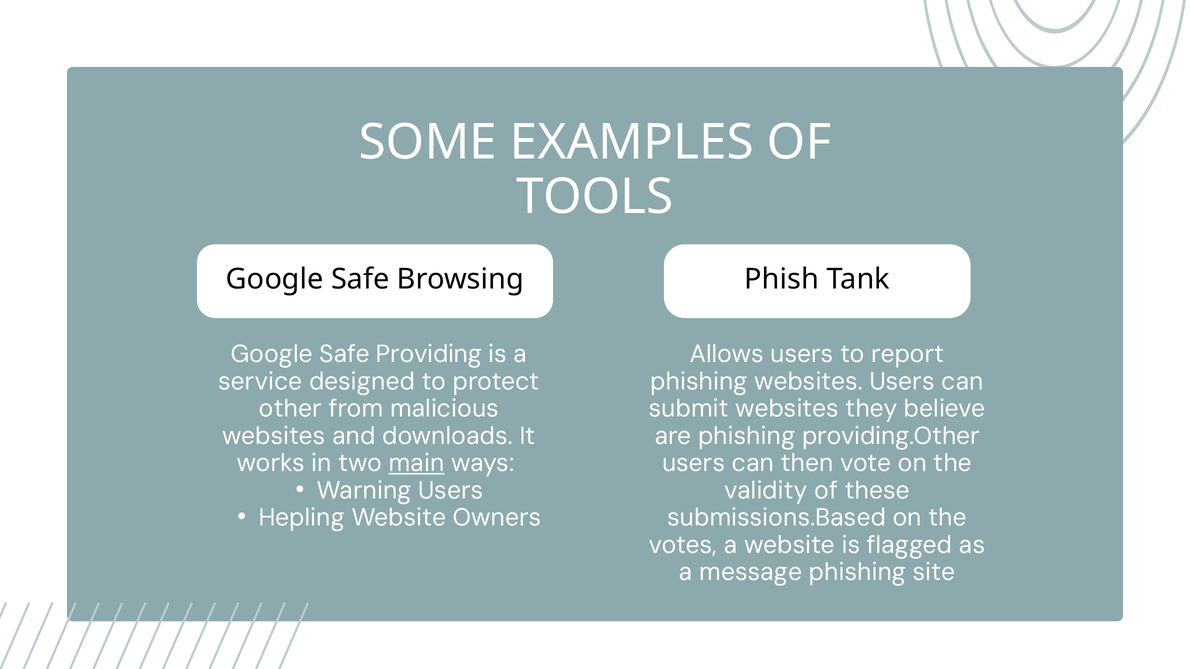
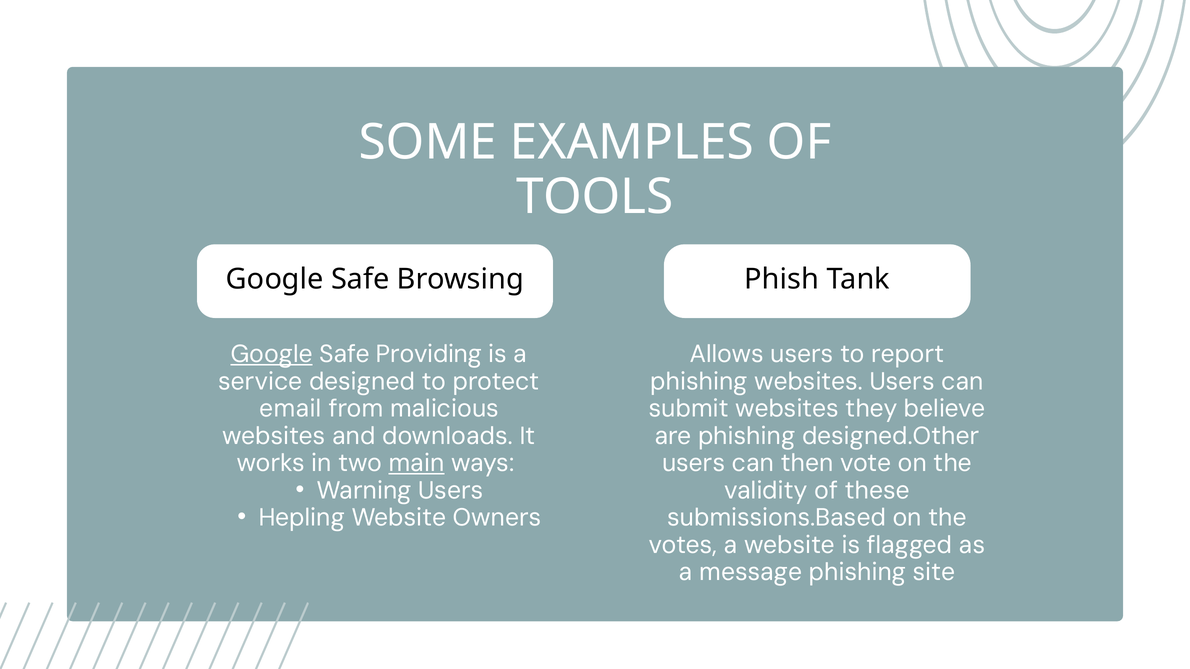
Google underline: none -> present
other: other -> email
providing.Other: providing.Other -> designed.Other
